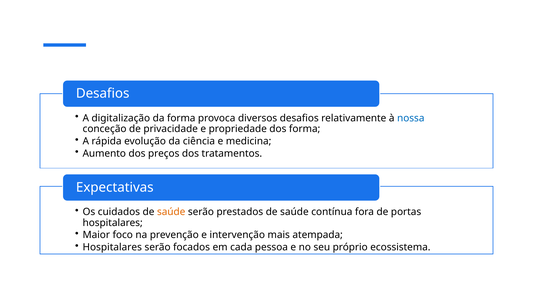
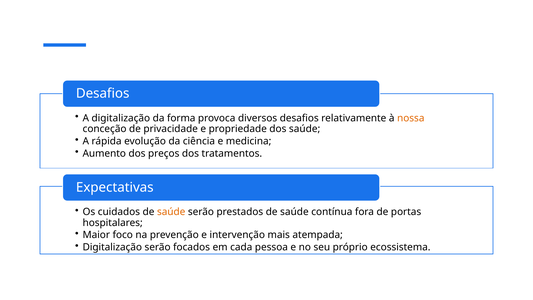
nossa colour: blue -> orange
dos forma: forma -> saúde
Hospitalares at (112, 247): Hospitalares -> Digitalização
